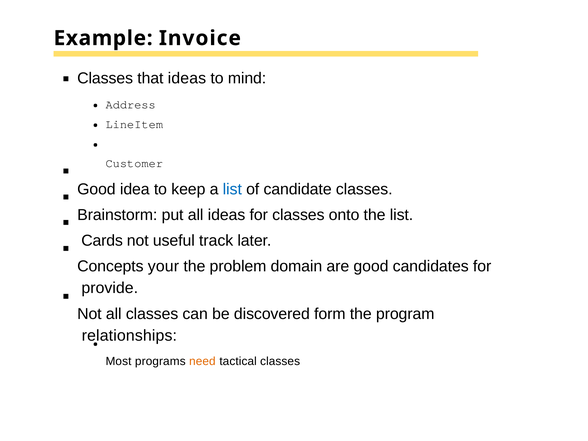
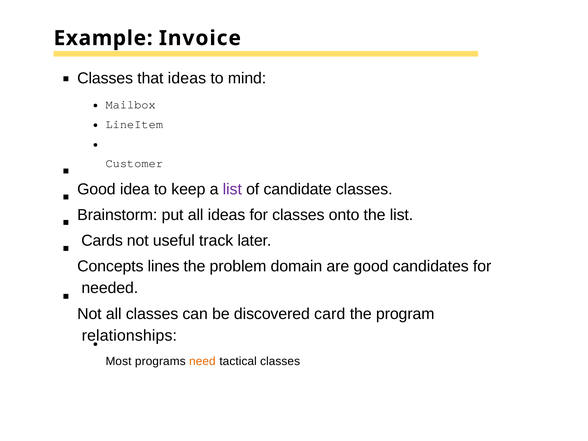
Address: Address -> Mailbox
list at (232, 189) colour: blue -> purple
your: your -> lines
provide: provide -> needed
form: form -> card
